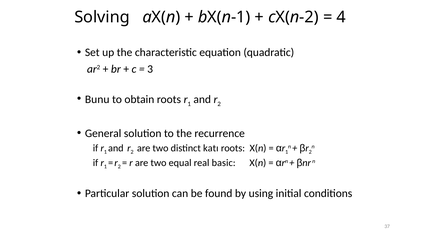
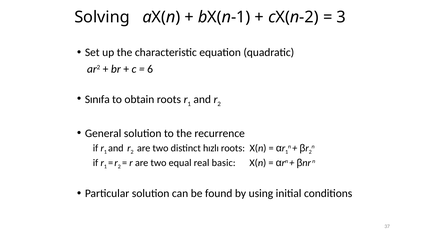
4: 4 -> 3
3: 3 -> 6
Bunu: Bunu -> Sınıfa
katı: katı -> hızlı
